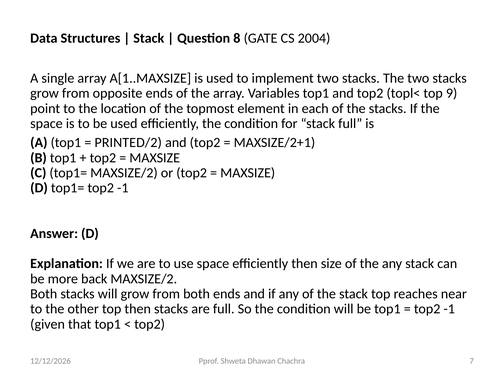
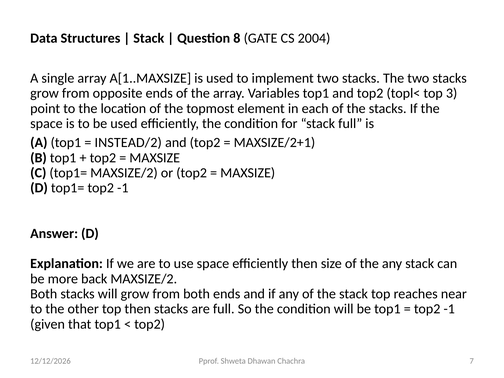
9: 9 -> 3
PRINTED/2: PRINTED/2 -> INSTEAD/2
